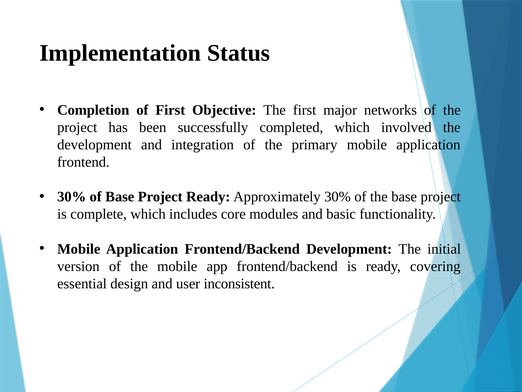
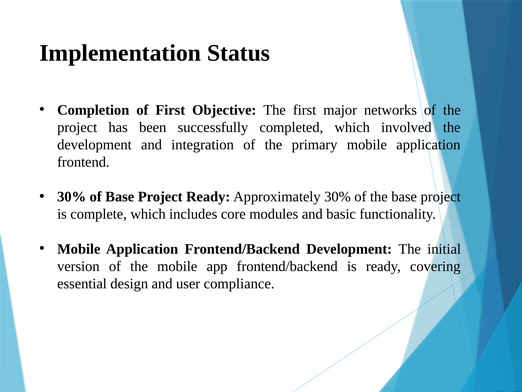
inconsistent: inconsistent -> compliance
